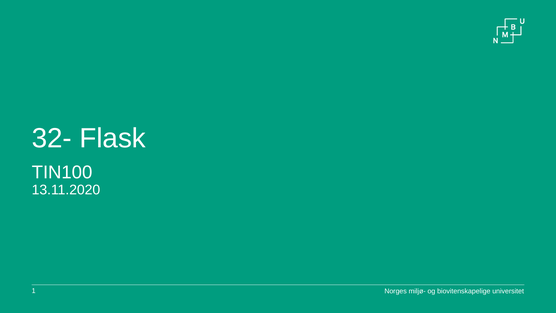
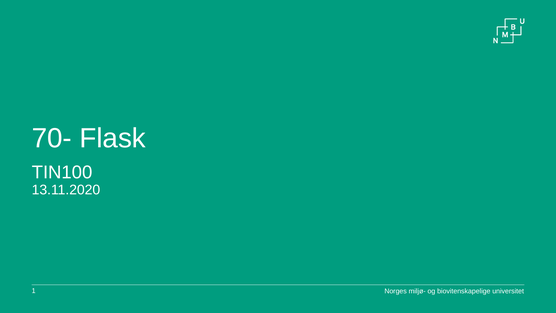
32-: 32- -> 70-
